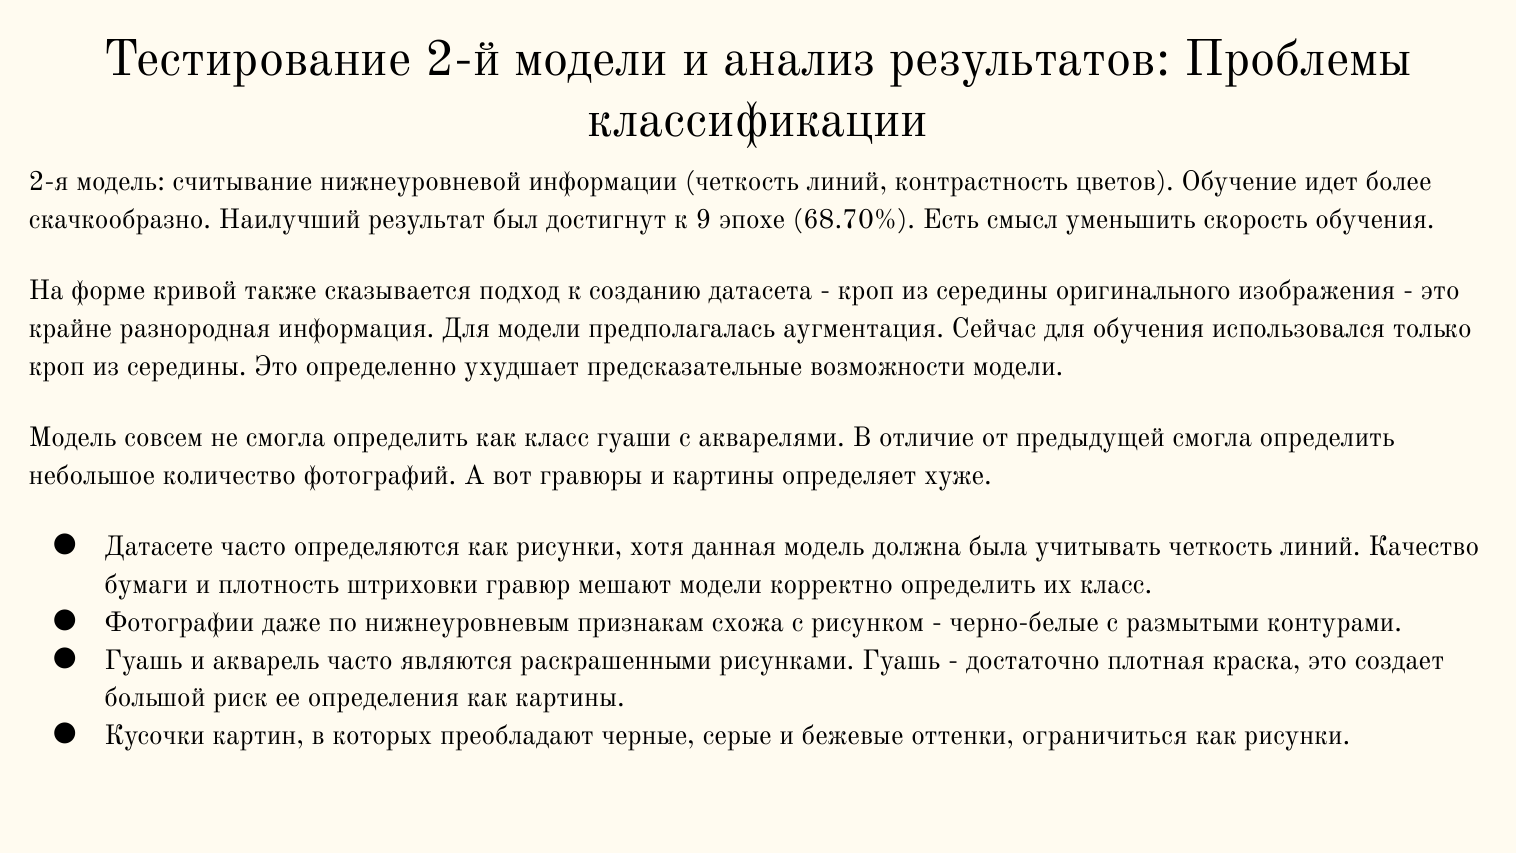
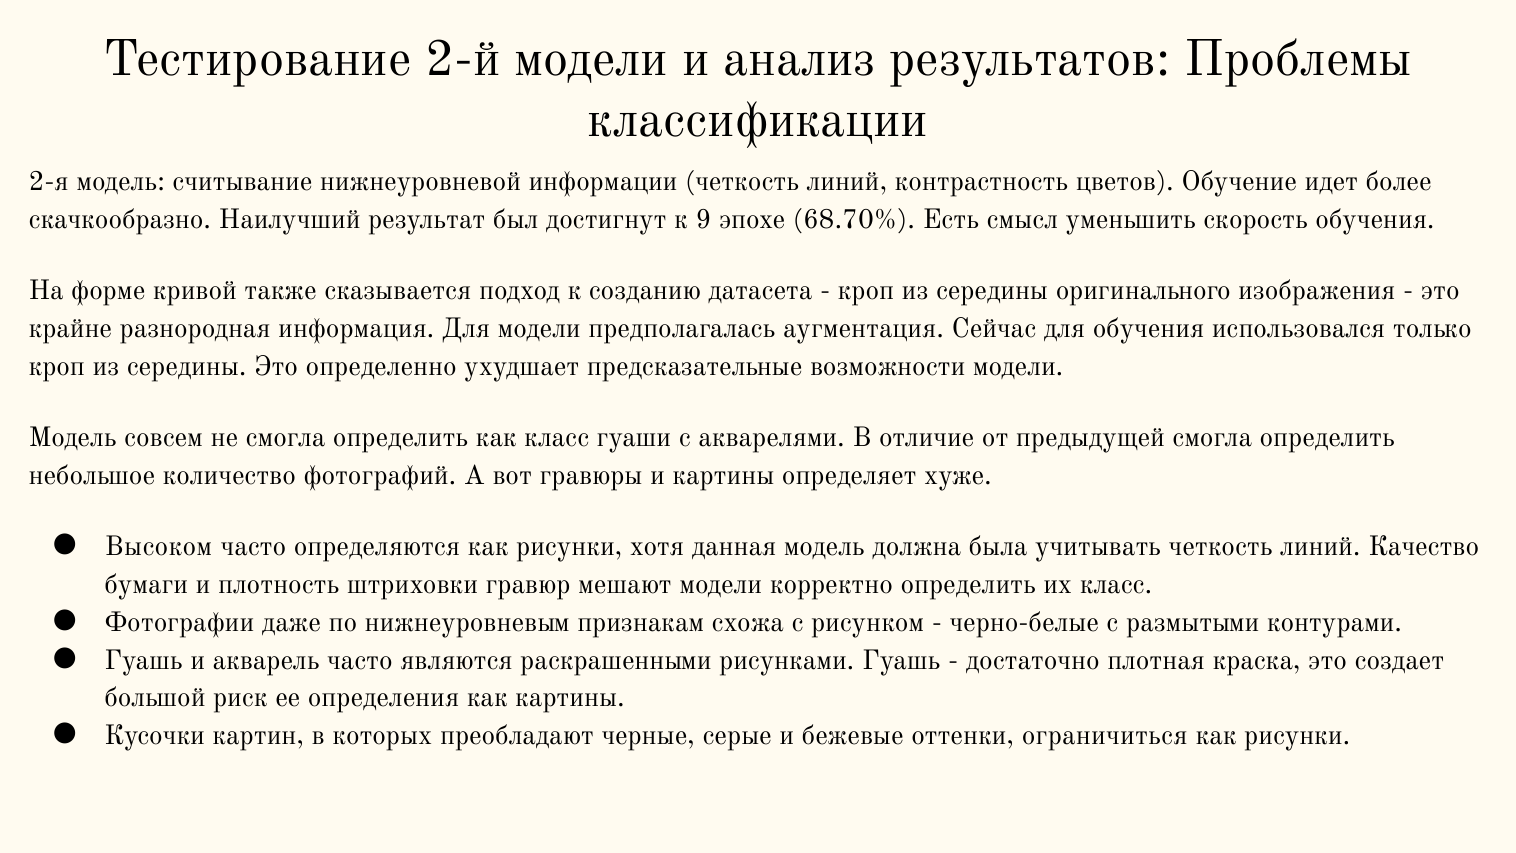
Датасете: Датасете -> Высоком
